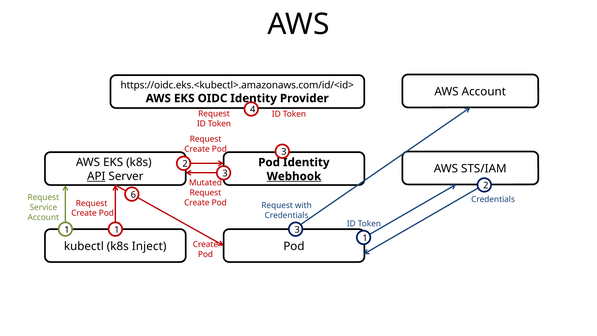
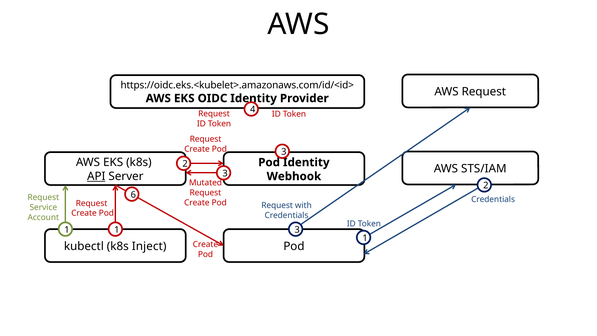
https://oidc.eks.<kubectl>.amazonaws.com/id/<id>: https://oidc.eks.<kubectl>.amazonaws.com/id/<id> -> https://oidc.eks.<kubelet>.amazonaws.com/id/<id>
AWS Account: Account -> Request
Webhook underline: present -> none
